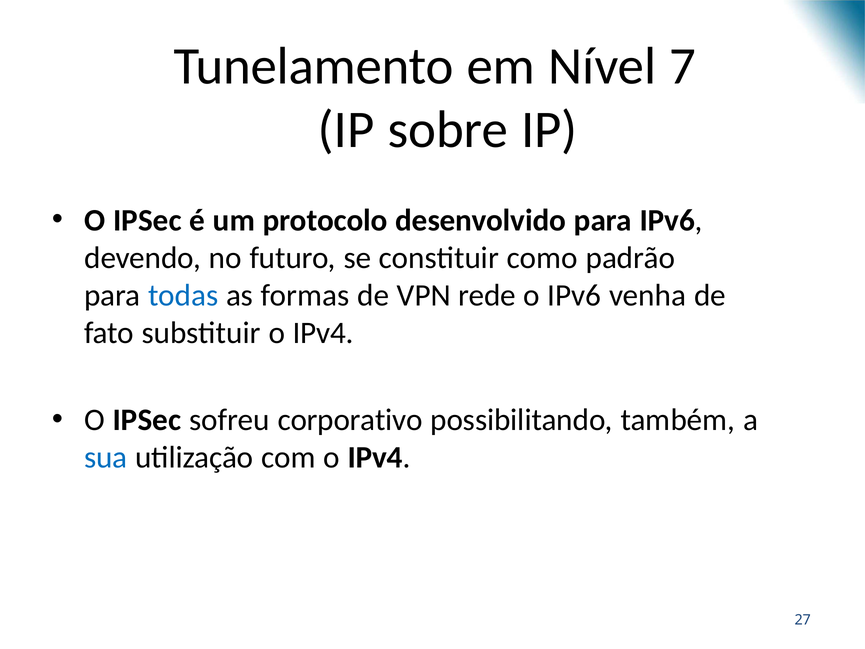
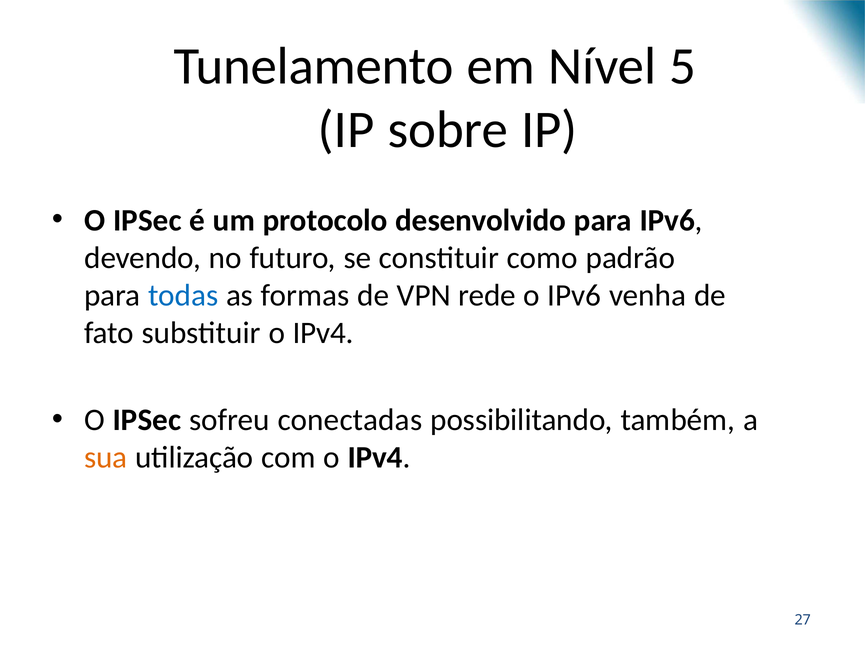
7: 7 -> 5
corporativo: corporativo -> conectadas
sua colour: blue -> orange
